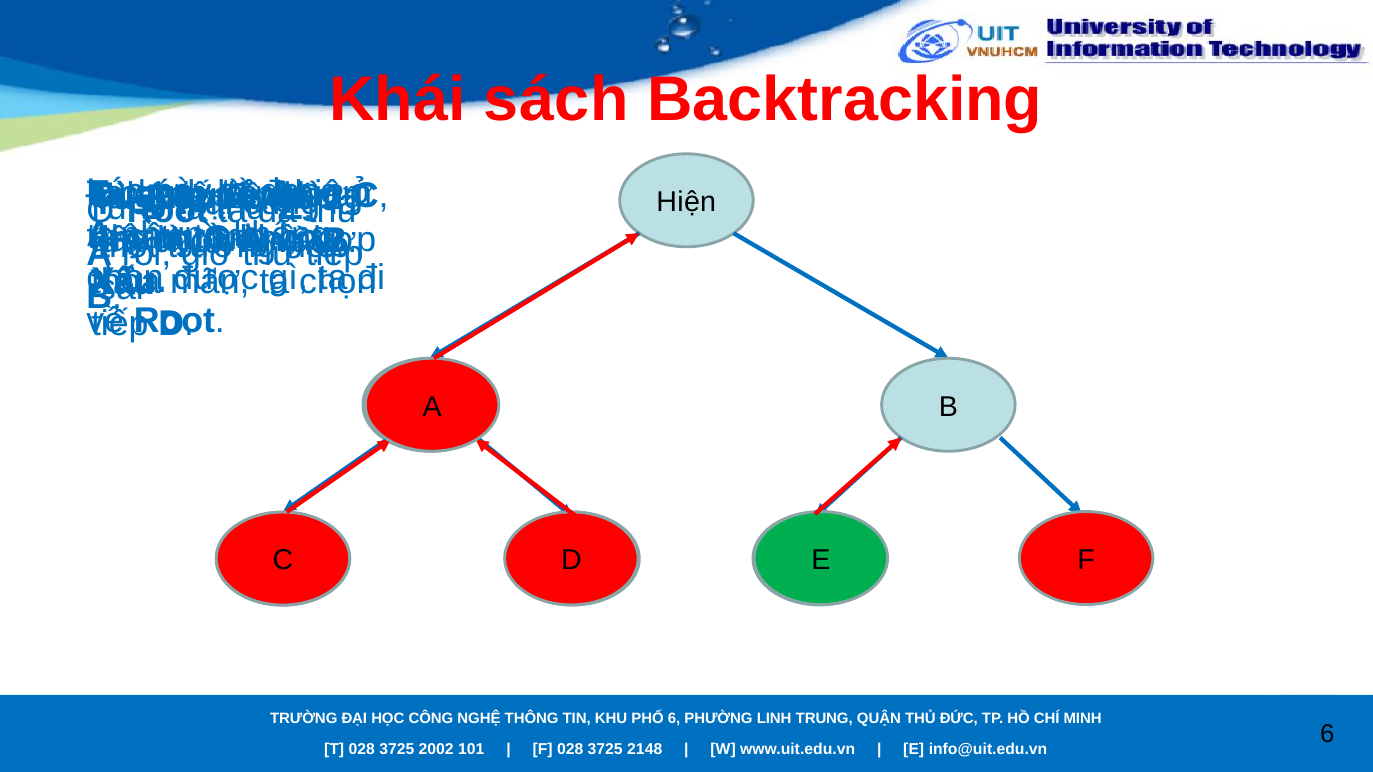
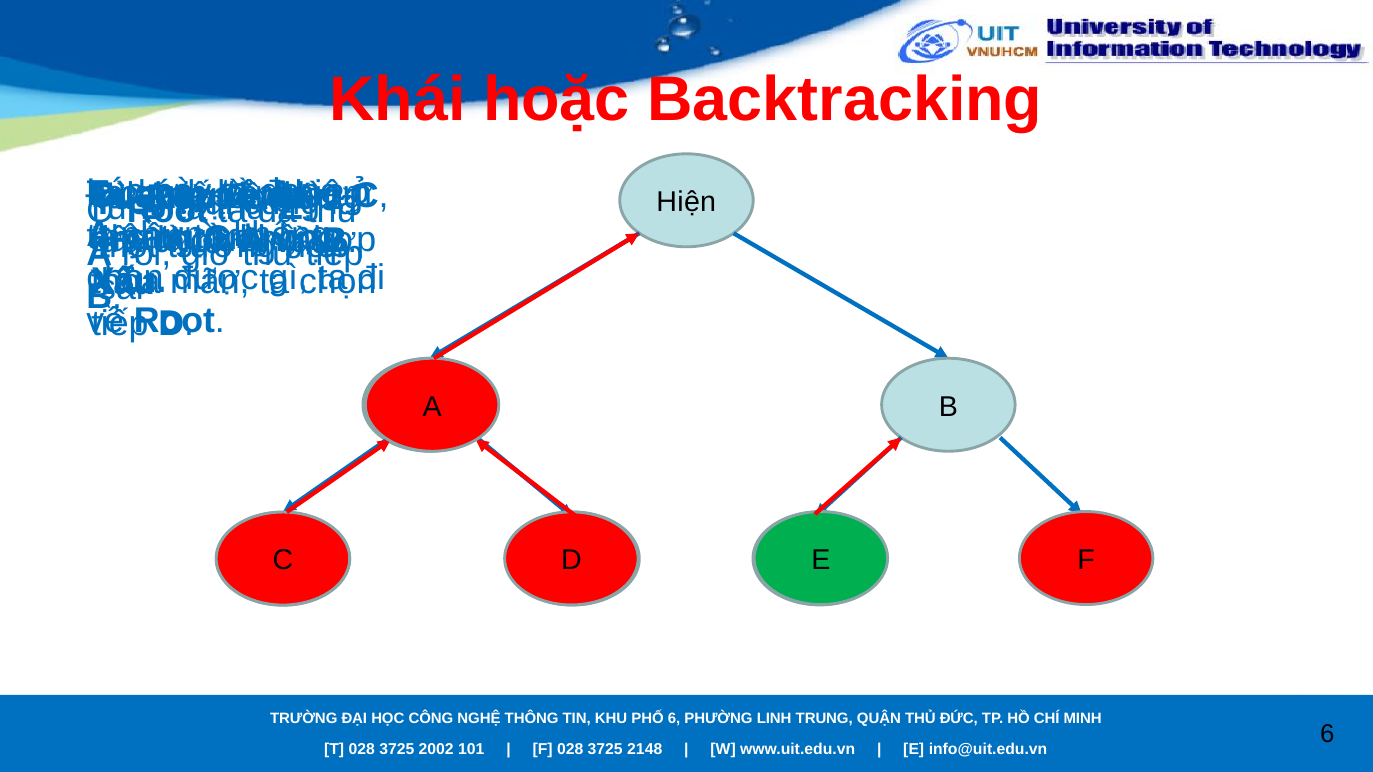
sách: sách -> hoặc
